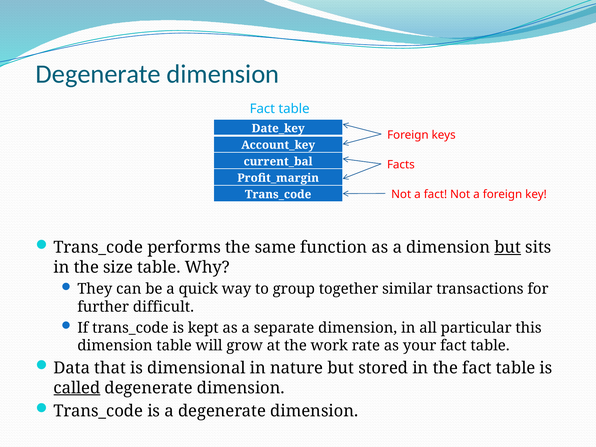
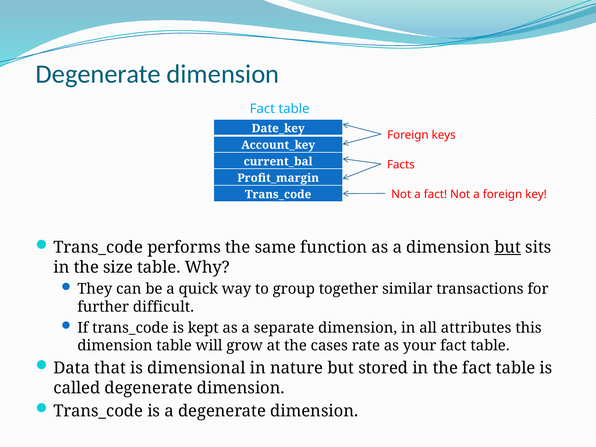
particular: particular -> attributes
work: work -> cases
called underline: present -> none
